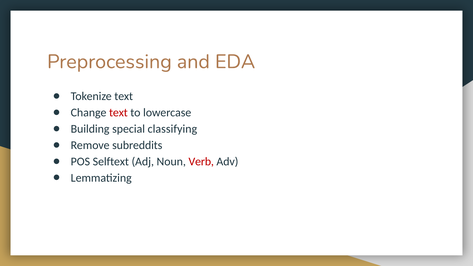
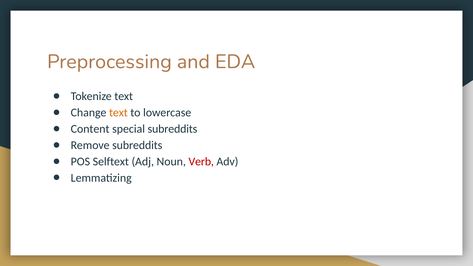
text at (118, 113) colour: red -> orange
Building: Building -> Content
special classifying: classifying -> subreddits
